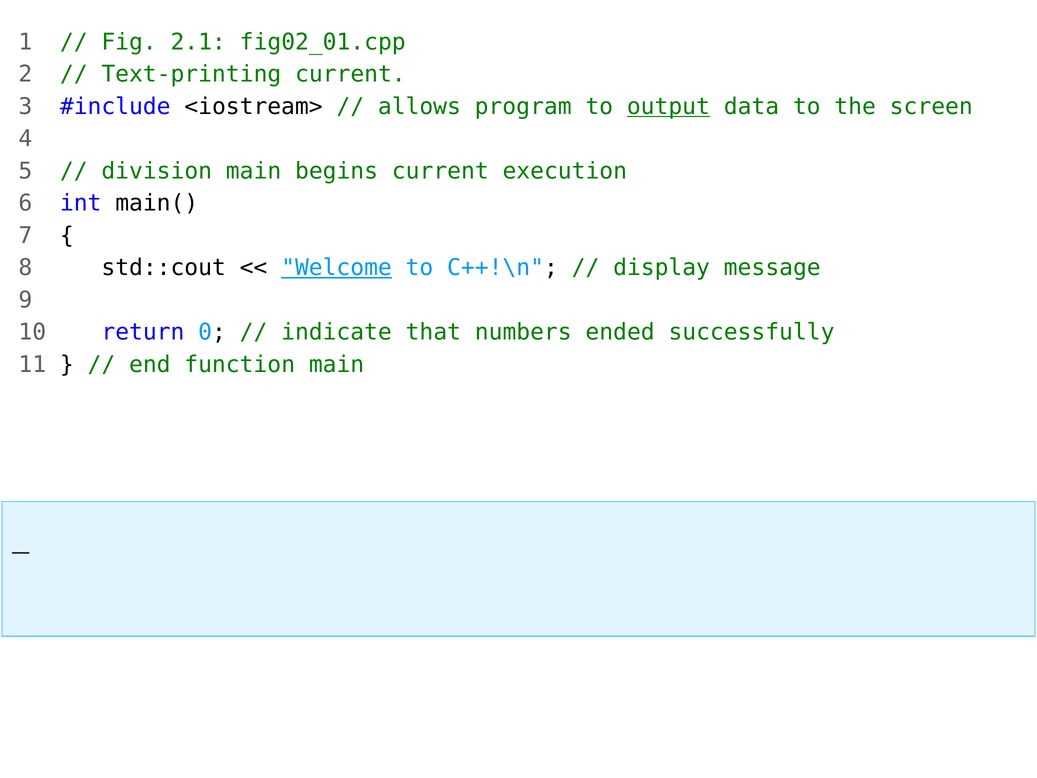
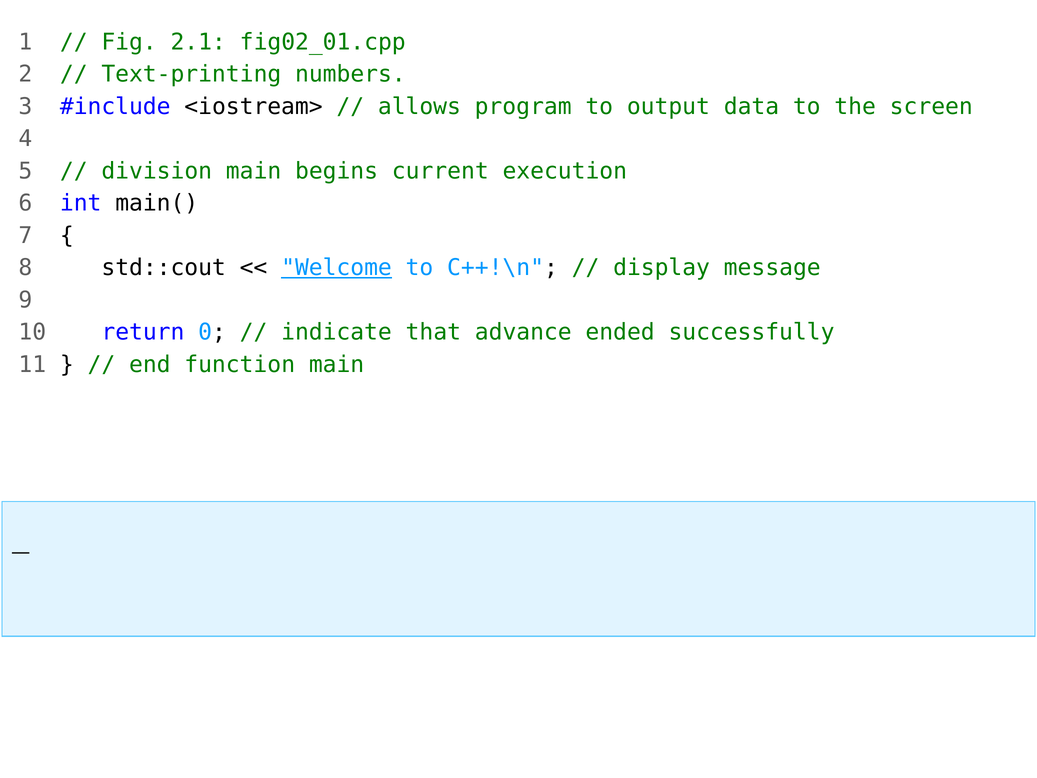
Text-printing current: current -> numbers
output underline: present -> none
numbers: numbers -> advance
